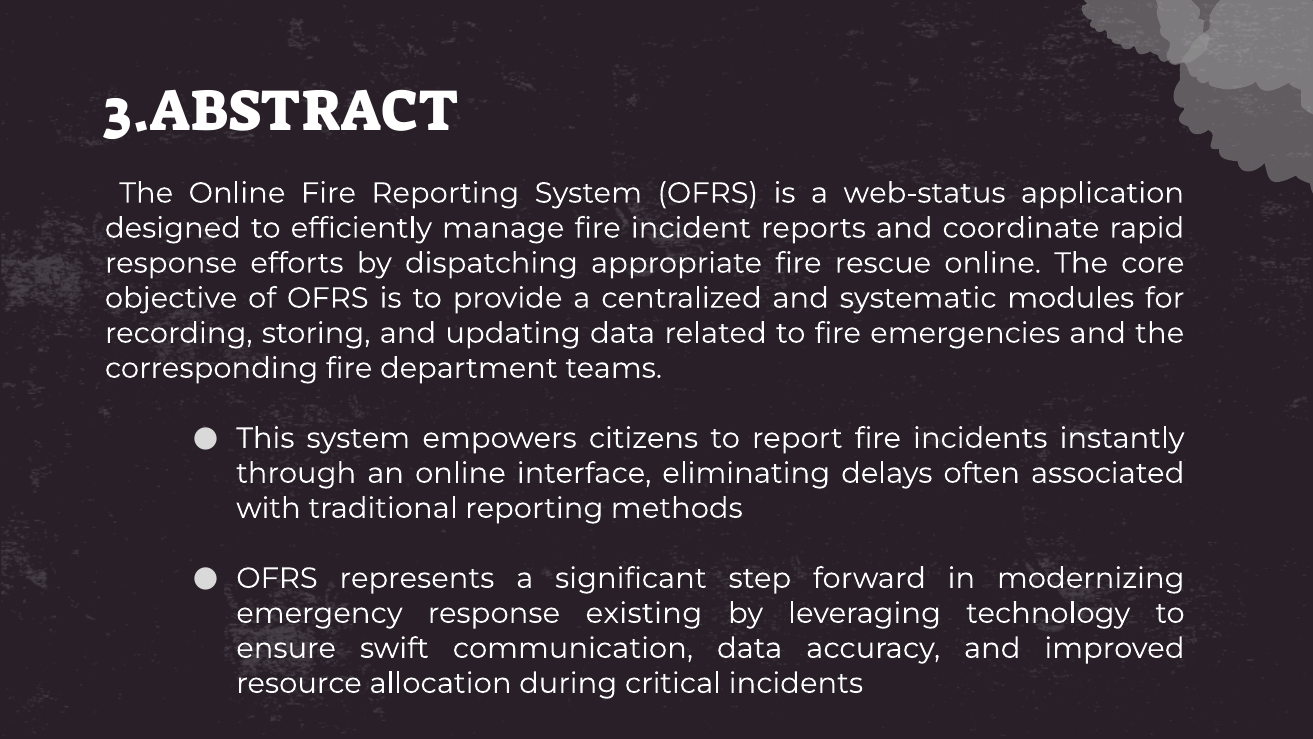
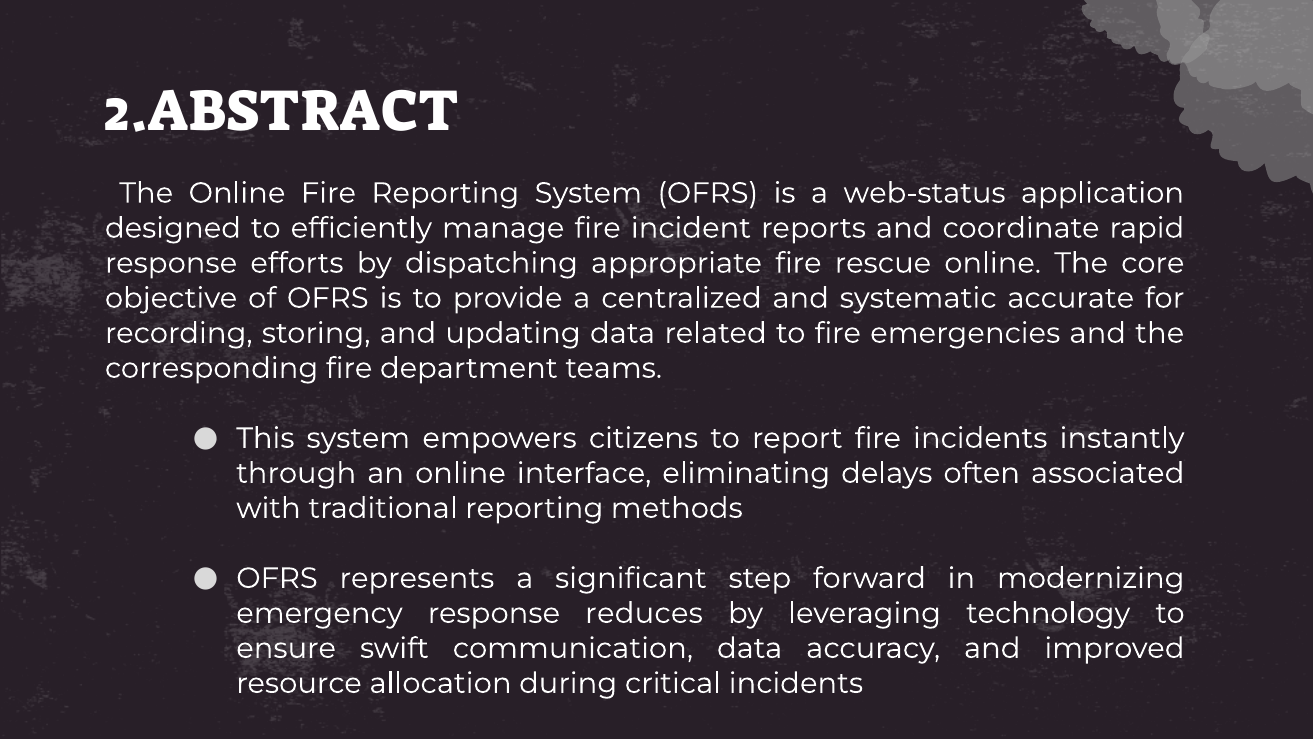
3.ABSTRACT: 3.ABSTRACT -> 2.ABSTRACT
modules: modules -> accurate
existing: existing -> reduces
